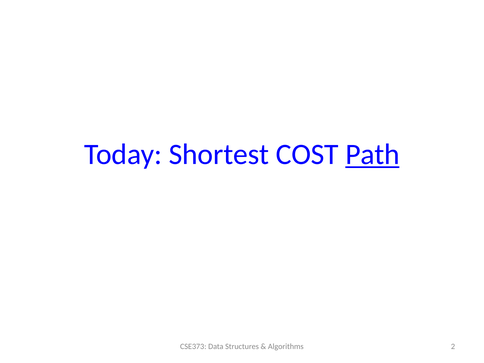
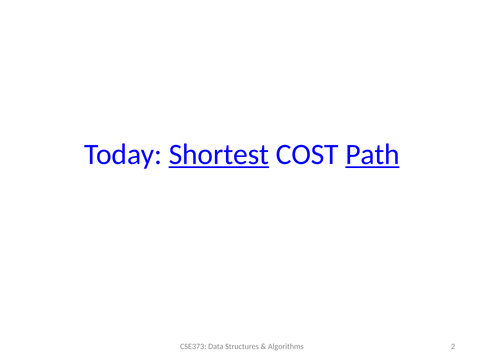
Shortest underline: none -> present
